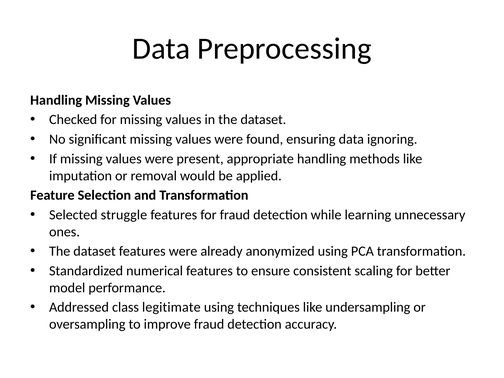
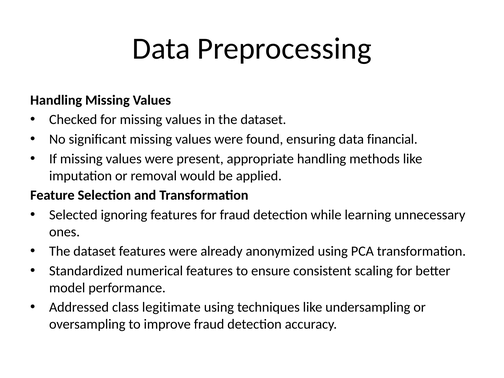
ignoring: ignoring -> financial
struggle: struggle -> ignoring
